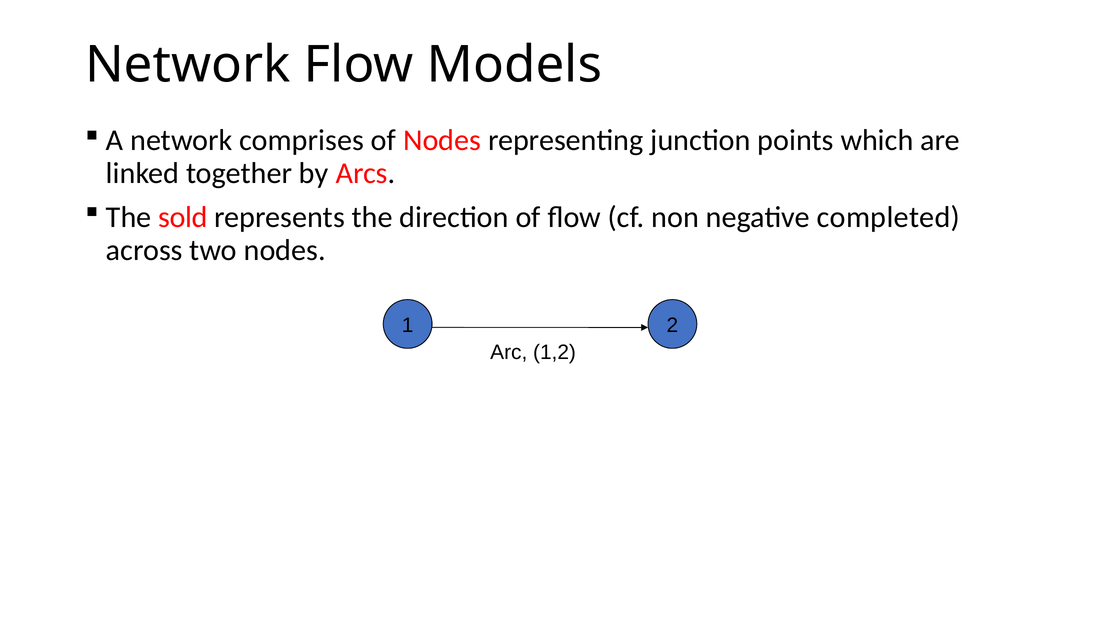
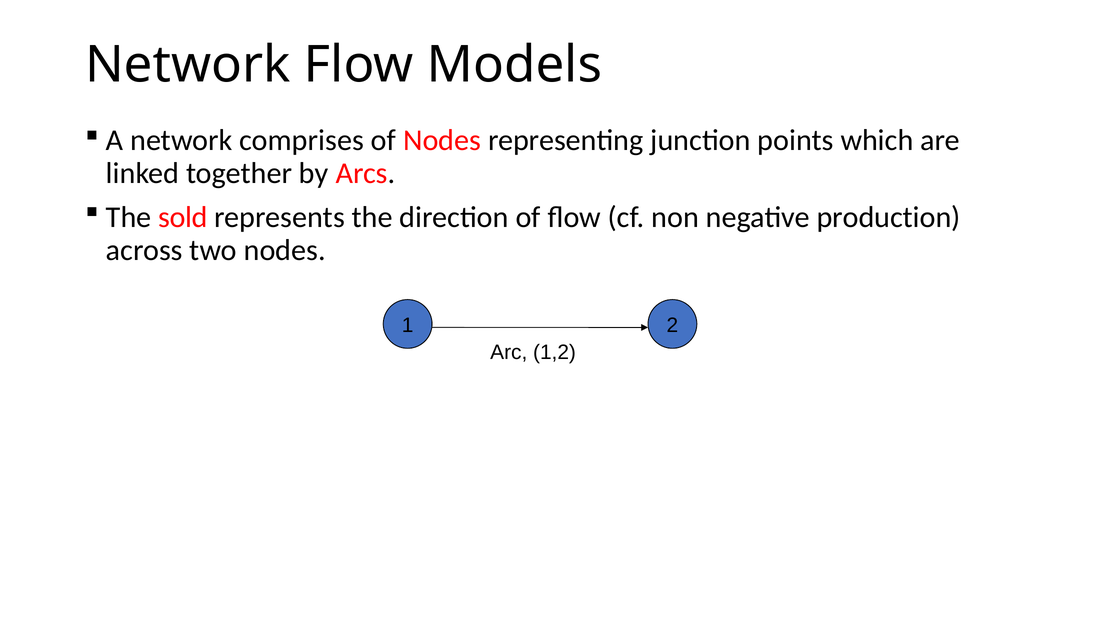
completed: completed -> production
